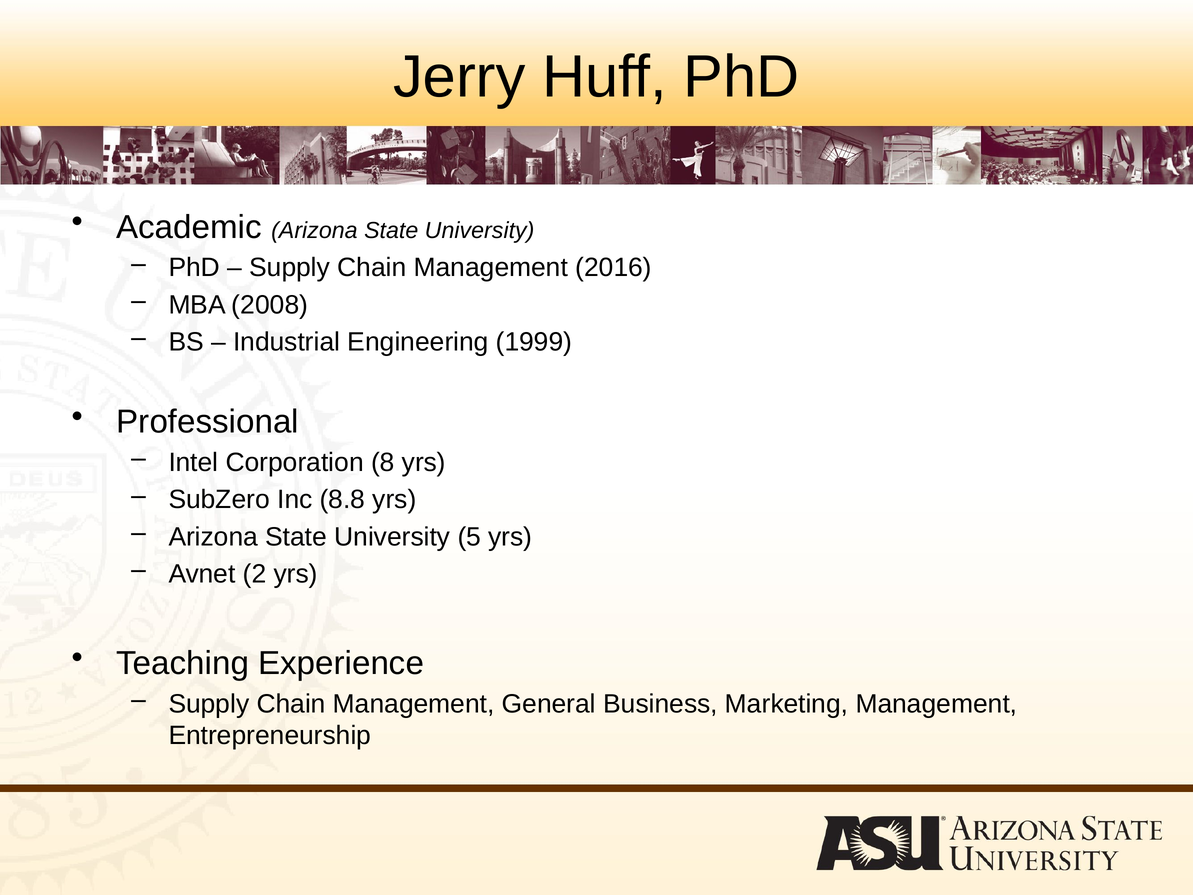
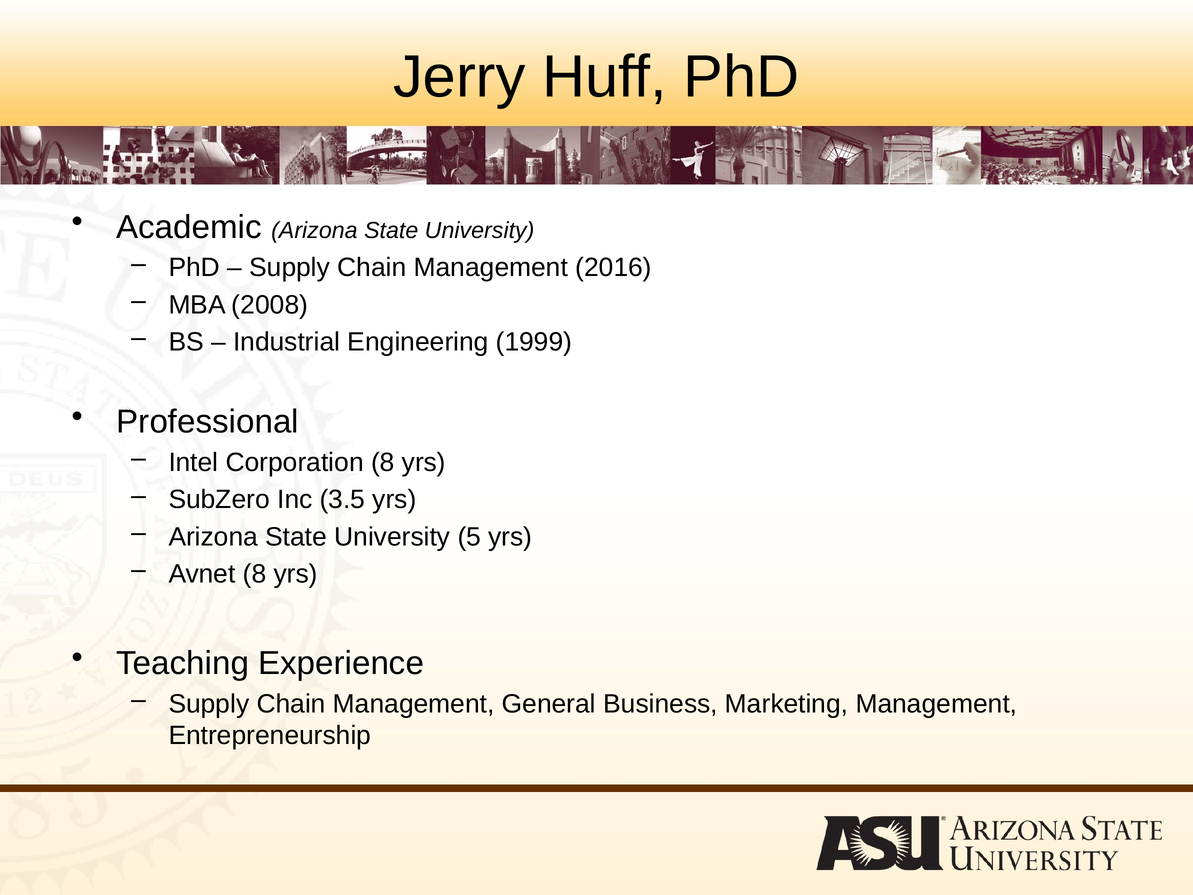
8.8: 8.8 -> 3.5
Avnet 2: 2 -> 8
